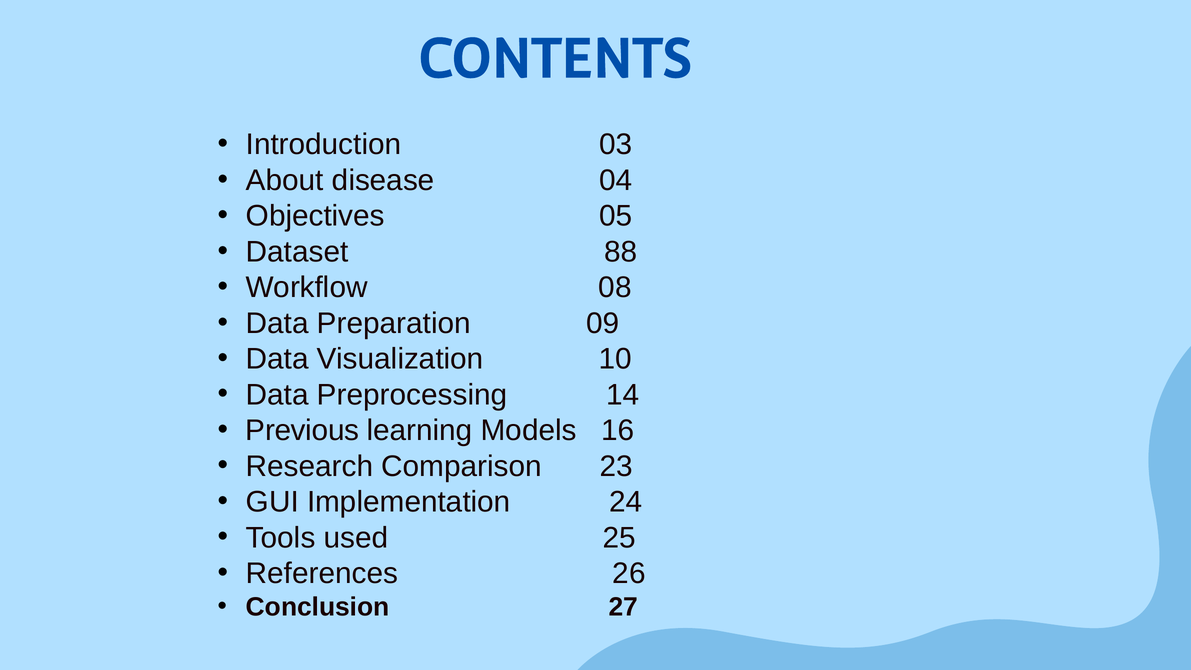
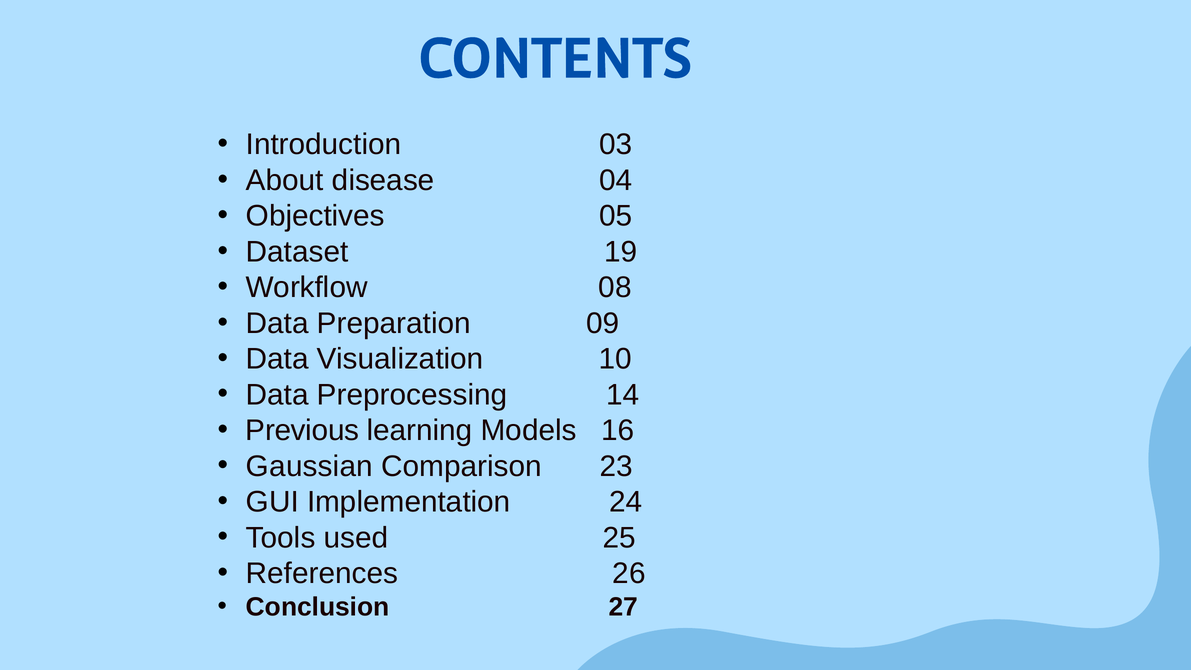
88: 88 -> 19
Research: Research -> Gaussian
